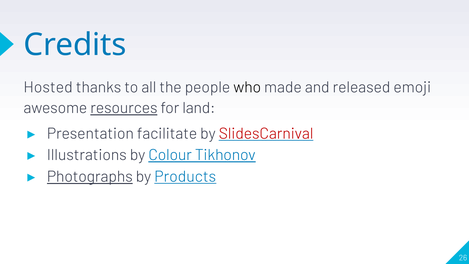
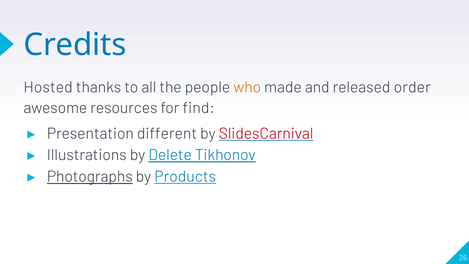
who colour: black -> orange
emoji: emoji -> order
resources underline: present -> none
land: land -> find
facilitate: facilitate -> different
Colour: Colour -> Delete
